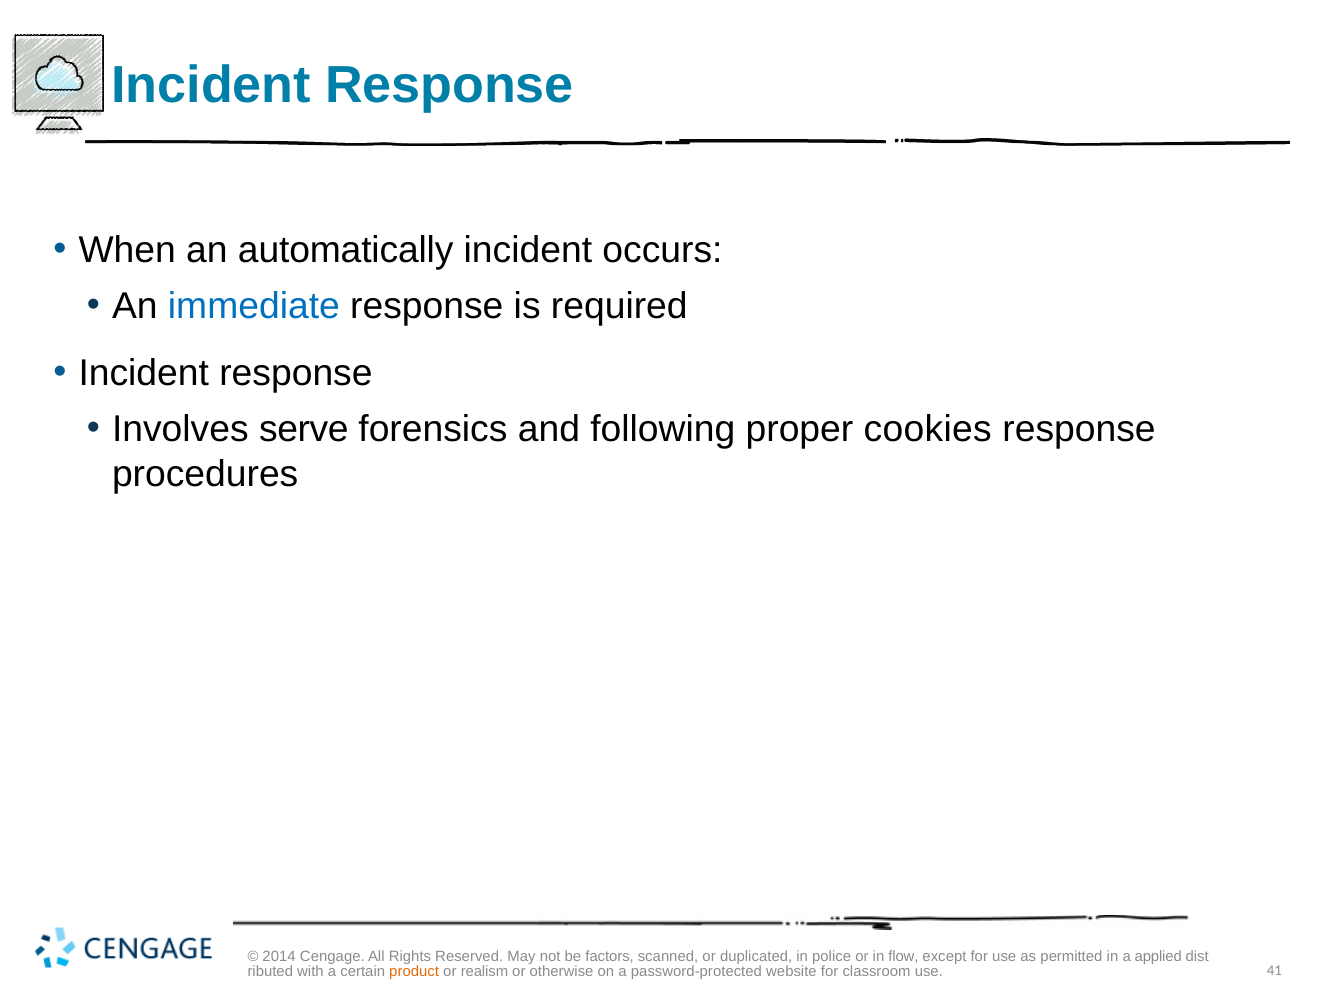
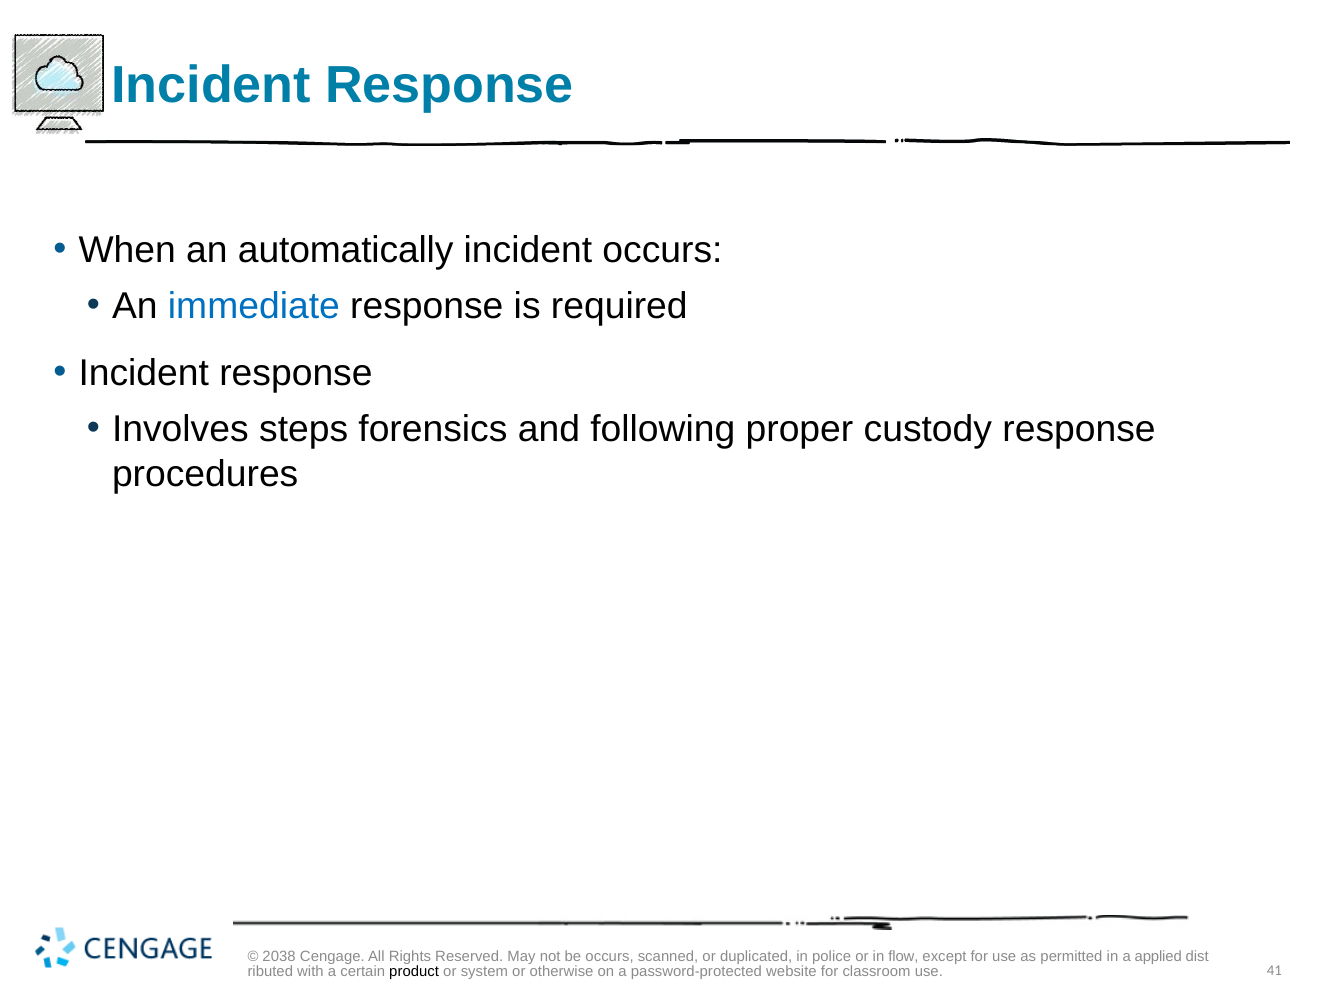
serve: serve -> steps
cookies: cookies -> custody
2014: 2014 -> 2038
be factors: factors -> occurs
product colour: orange -> black
realism: realism -> system
